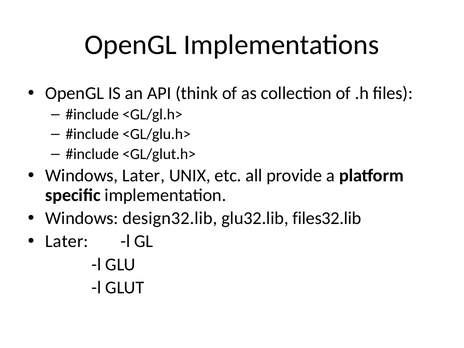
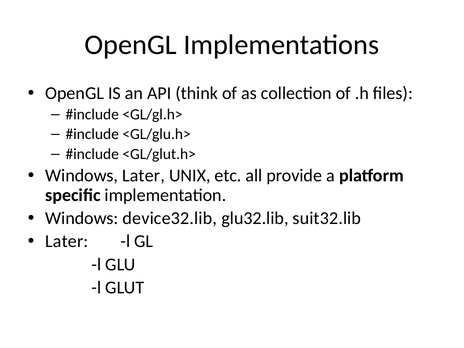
design32.lib: design32.lib -> device32.lib
files32.lib: files32.lib -> suit32.lib
